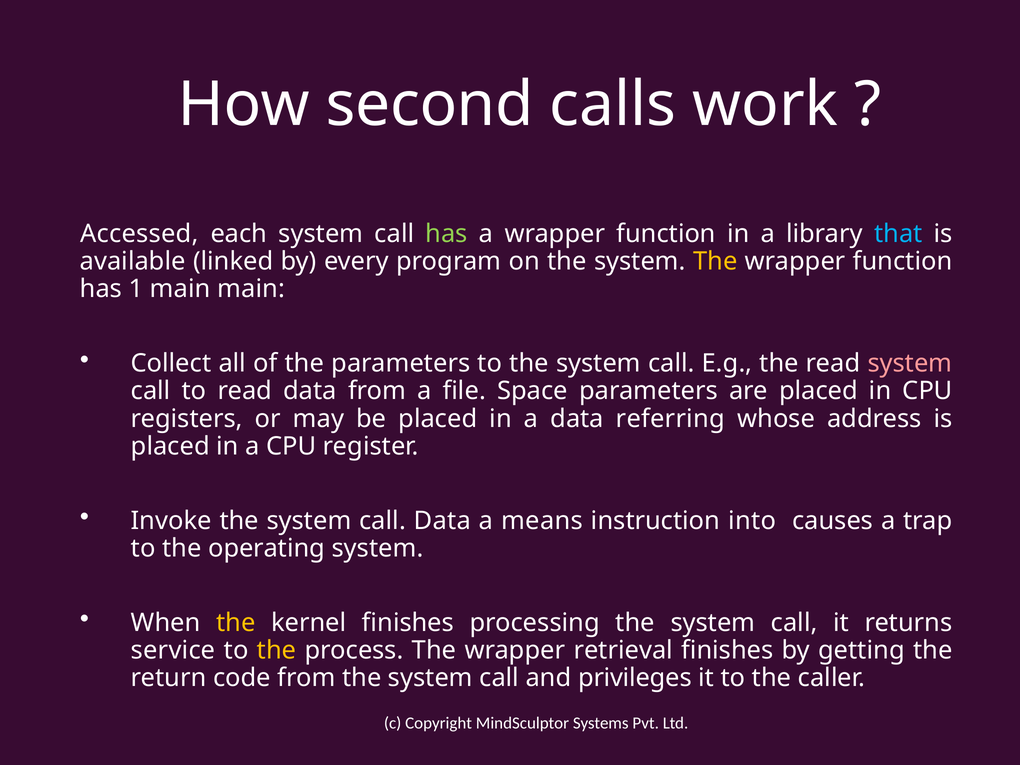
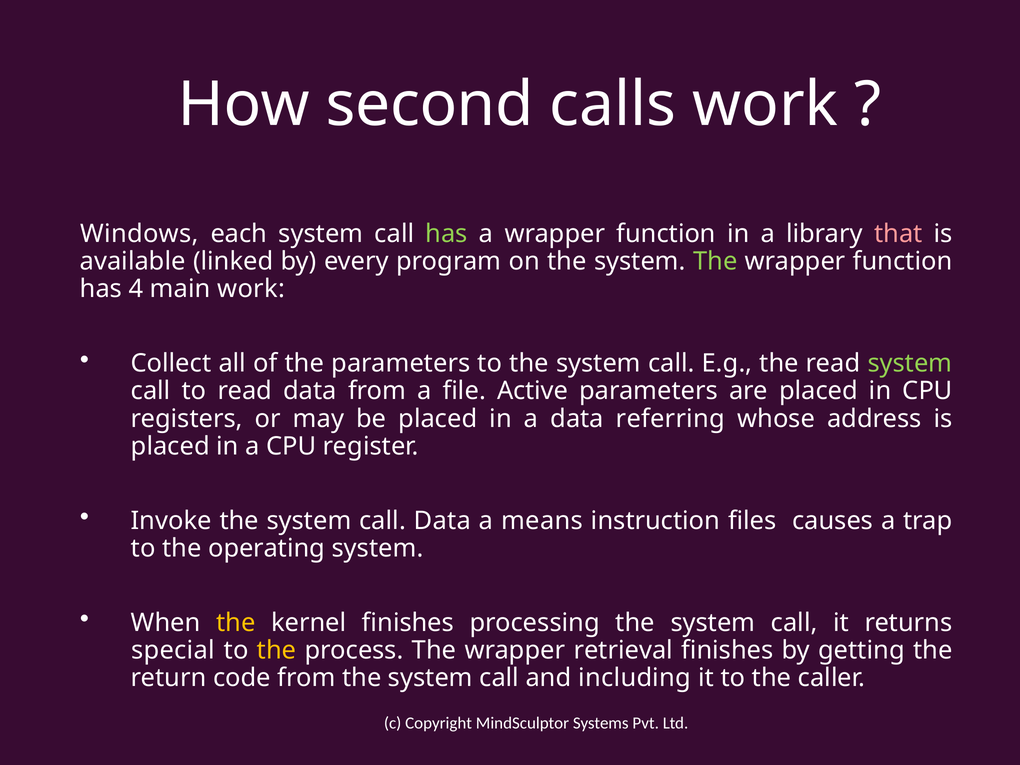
Accessed: Accessed -> Windows
that colour: light blue -> pink
The at (715, 262) colour: yellow -> light green
1: 1 -> 4
main main: main -> work
system at (910, 364) colour: pink -> light green
Space: Space -> Active
into: into -> files
service: service -> special
privileges: privileges -> including
